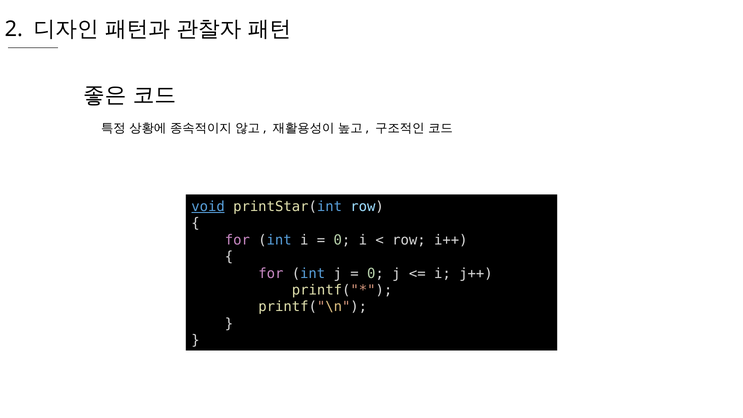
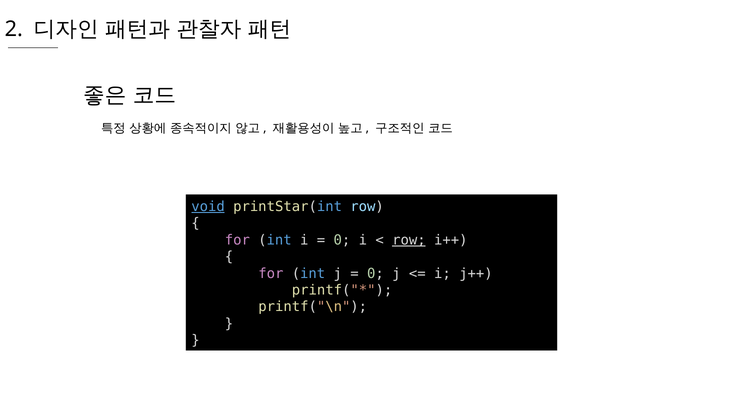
row at (409, 240) underline: none -> present
